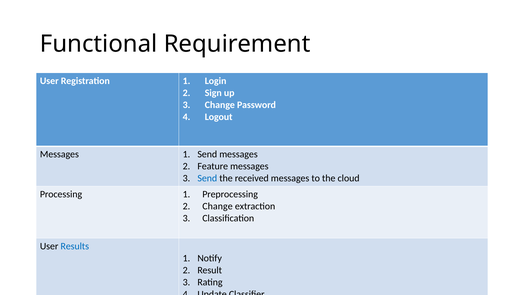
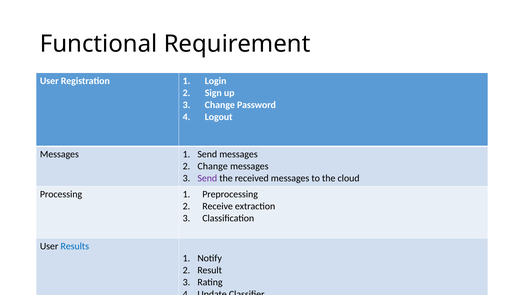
Feature at (213, 166): Feature -> Change
Send at (207, 178) colour: blue -> purple
Change at (218, 206): Change -> Receive
